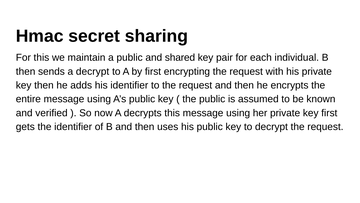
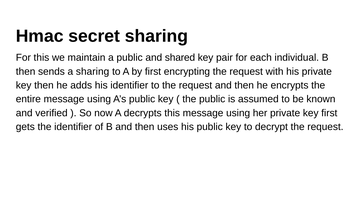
a decrypt: decrypt -> sharing
